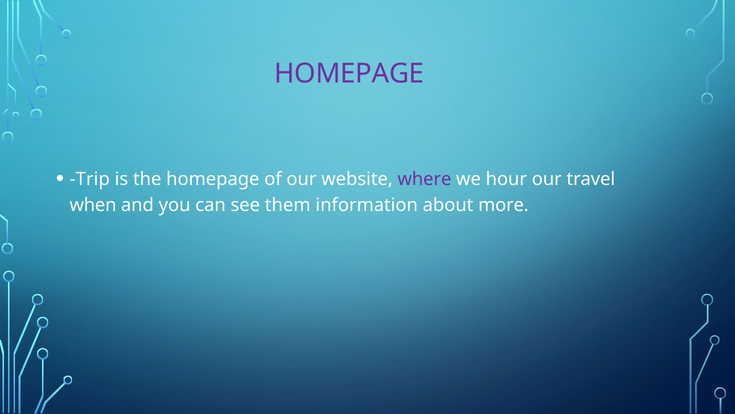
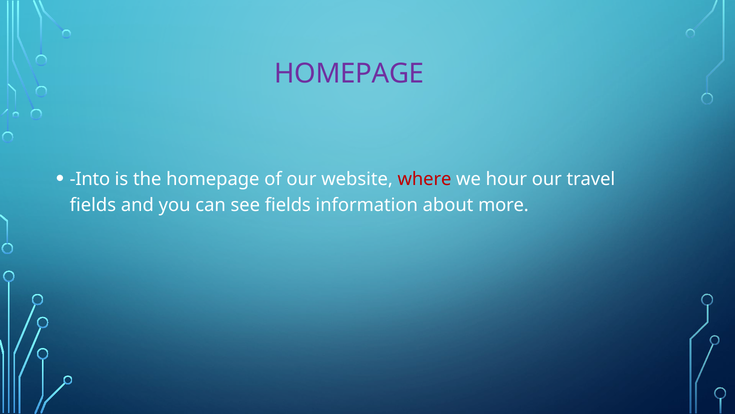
Trip: Trip -> Into
where colour: purple -> red
when at (93, 205): when -> fields
see them: them -> fields
